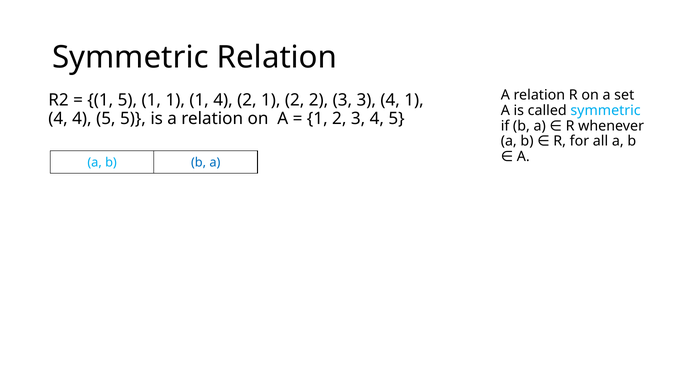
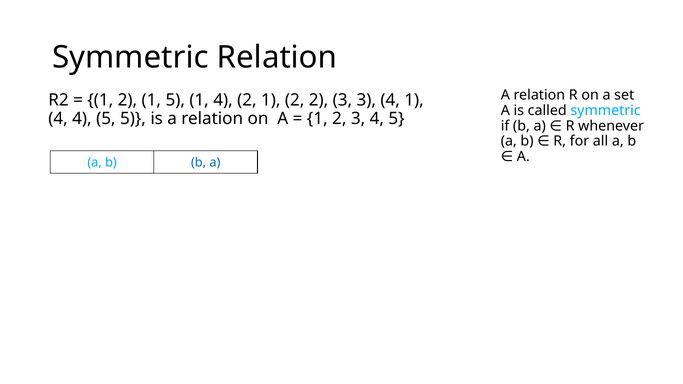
5 at (127, 100): 5 -> 2
1 at (175, 100): 1 -> 5
